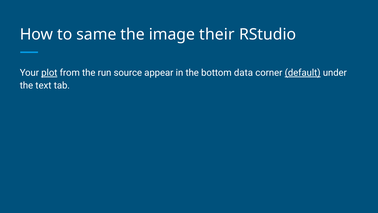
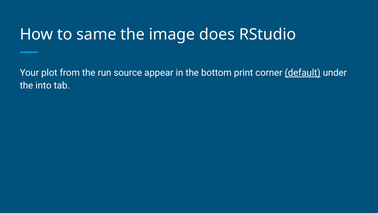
their: their -> does
plot underline: present -> none
data: data -> print
text: text -> into
